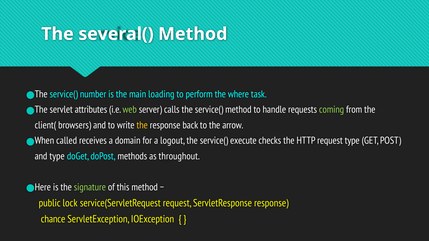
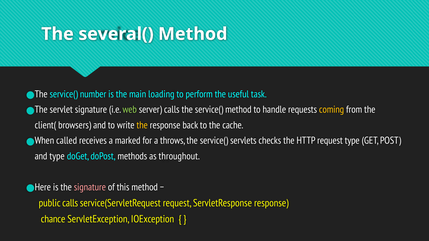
where: where -> useful
servlet attributes: attributes -> signature
coming colour: light green -> yellow
arrow: arrow -> cache
domain: domain -> marked
logout: logout -> throws
execute: execute -> servlets
signature at (90, 187) colour: light green -> pink
public lock: lock -> calls
